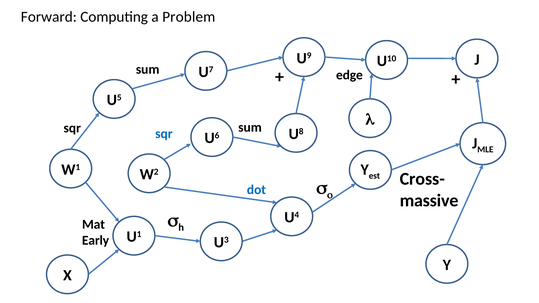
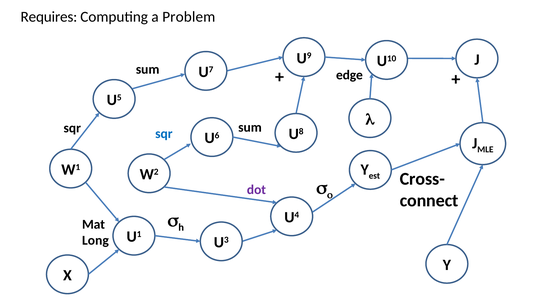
Forward: Forward -> Requires
dot colour: blue -> purple
massive: massive -> connect
Early: Early -> Long
